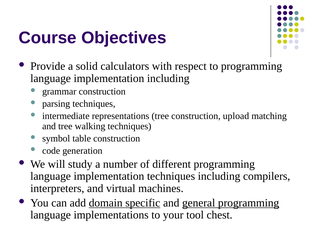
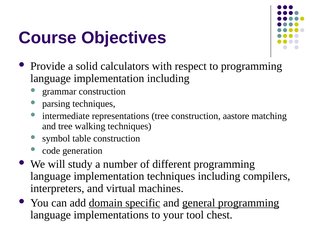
upload: upload -> aastore
